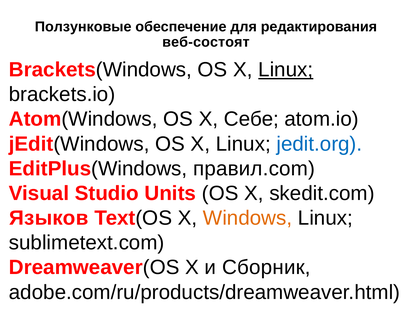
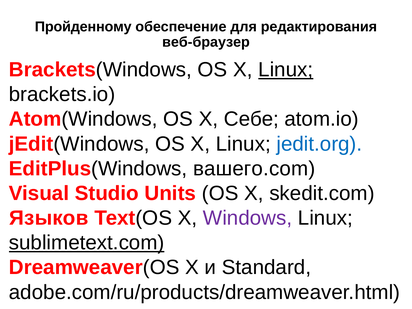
Ползунковые: Ползунковые -> Пройденному
веб-состоят: веб-состоят -> веб-браузер
правил.com: правил.com -> вашего.com
Windows colour: orange -> purple
sublimetext.com underline: none -> present
Сборник: Сборник -> Standard
